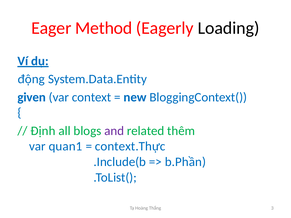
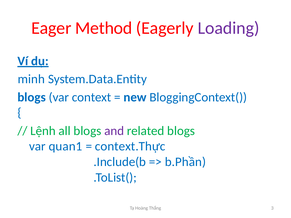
Loading colour: black -> purple
động: động -> minh
given at (32, 97): given -> blogs
Định: Định -> Lệnh
related thêm: thêm -> blogs
